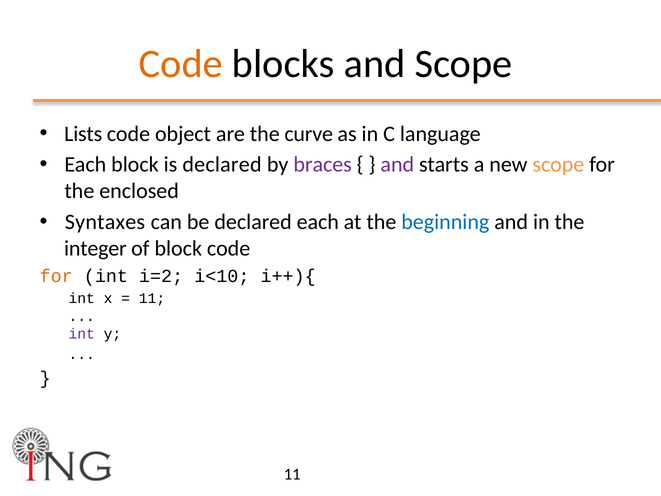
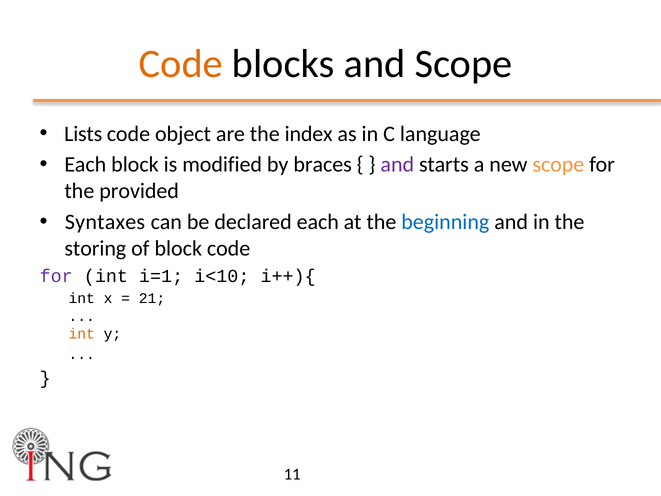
curve: curve -> index
is declared: declared -> modified
braces colour: purple -> black
enclosed: enclosed -> provided
integer: integer -> storing
for at (56, 276) colour: orange -> purple
i=2: i=2 -> i=1
11 at (152, 298): 11 -> 21
int at (82, 334) colour: purple -> orange
